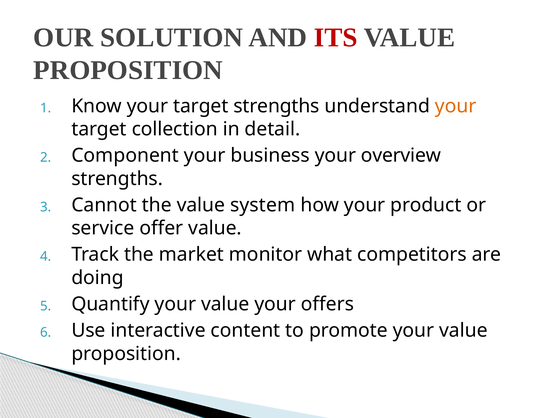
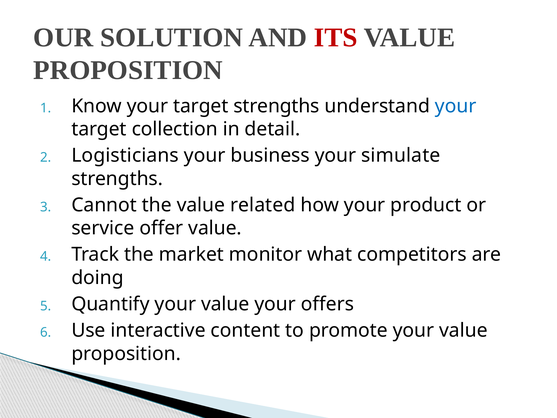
your at (456, 106) colour: orange -> blue
Component: Component -> Logisticians
overview: overview -> simulate
system: system -> related
